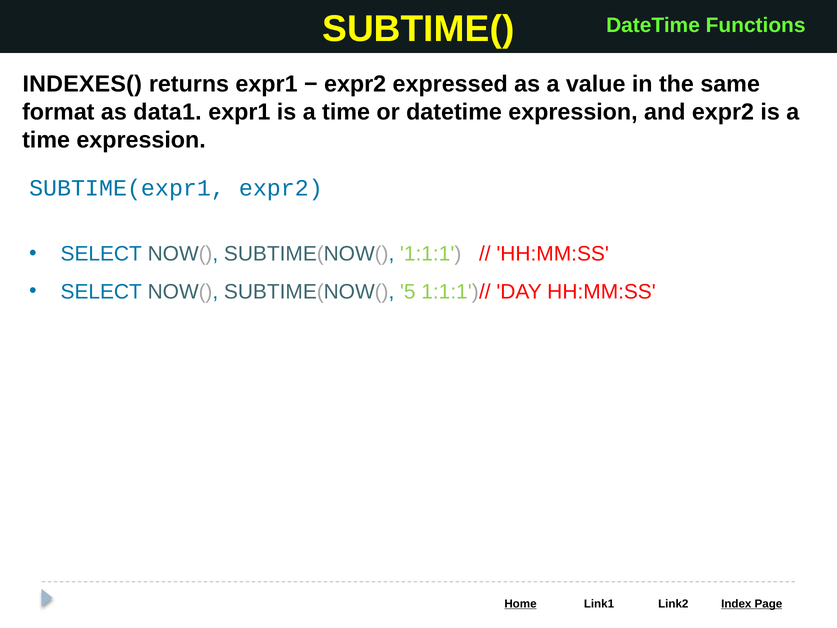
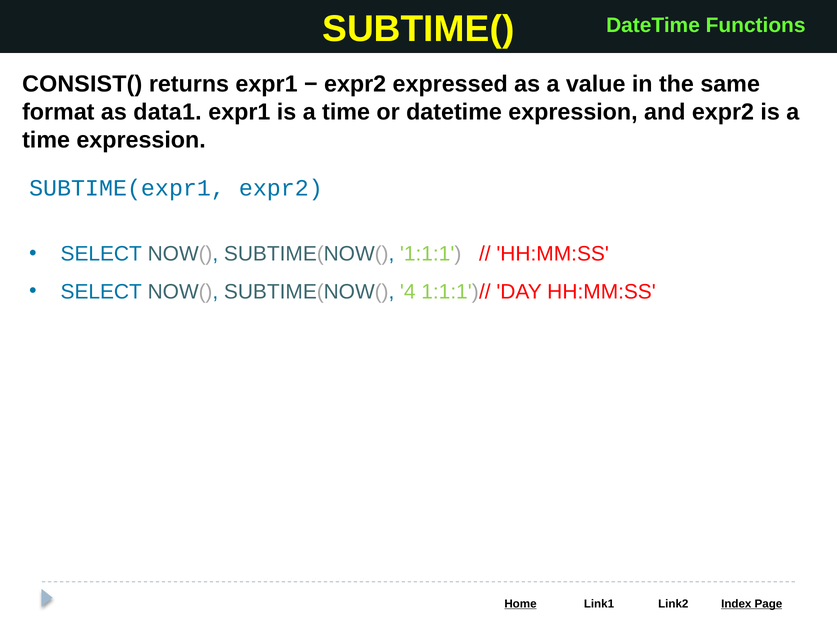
INDEXES(: INDEXES( -> CONSIST(
5: 5 -> 4
